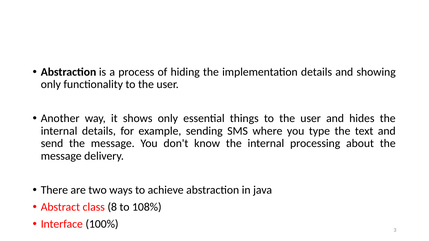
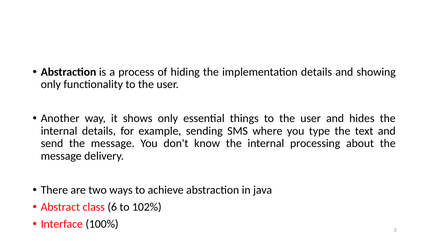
8: 8 -> 6
108%: 108% -> 102%
